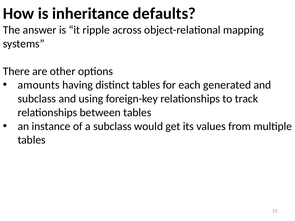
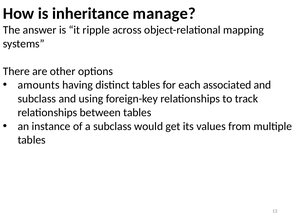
defaults: defaults -> manage
generated: generated -> associated
